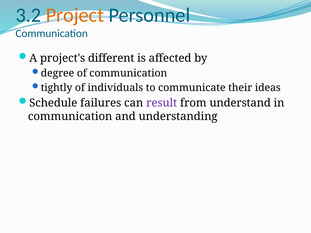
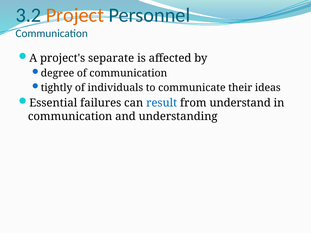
different: different -> separate
Schedule: Schedule -> Essential
result colour: purple -> blue
